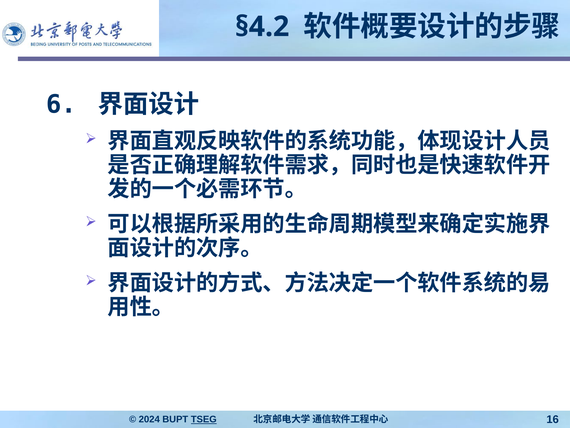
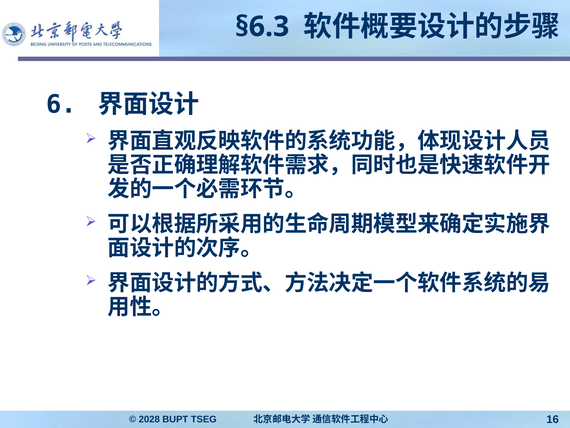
§4.2: §4.2 -> §6.3
2024: 2024 -> 2028
TSEG underline: present -> none
